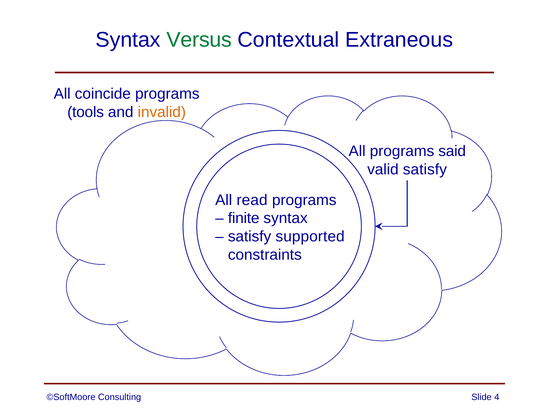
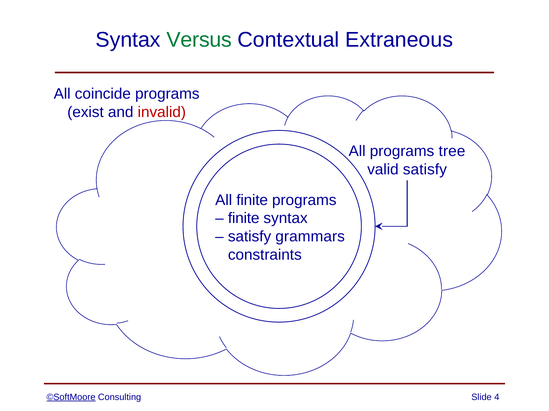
tools: tools -> exist
invalid colour: orange -> red
said: said -> tree
All read: read -> finite
supported: supported -> grammars
©SoftMoore underline: none -> present
